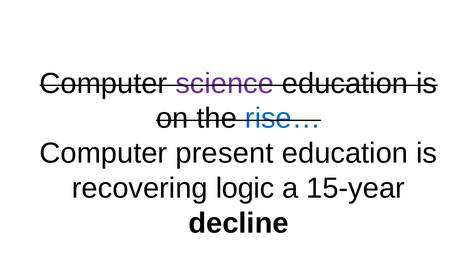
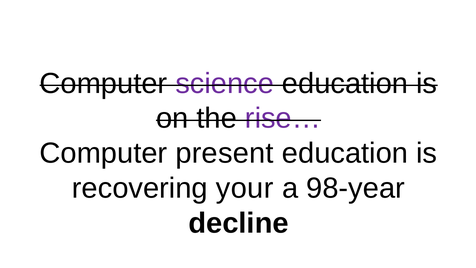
rise… colour: blue -> purple
logic: logic -> your
15-year: 15-year -> 98-year
